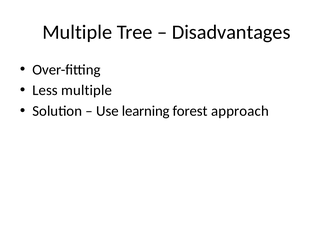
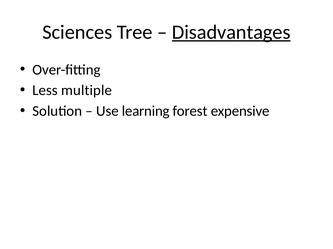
Multiple at (77, 32): Multiple -> Sciences
Disadvantages underline: none -> present
approach: approach -> expensive
